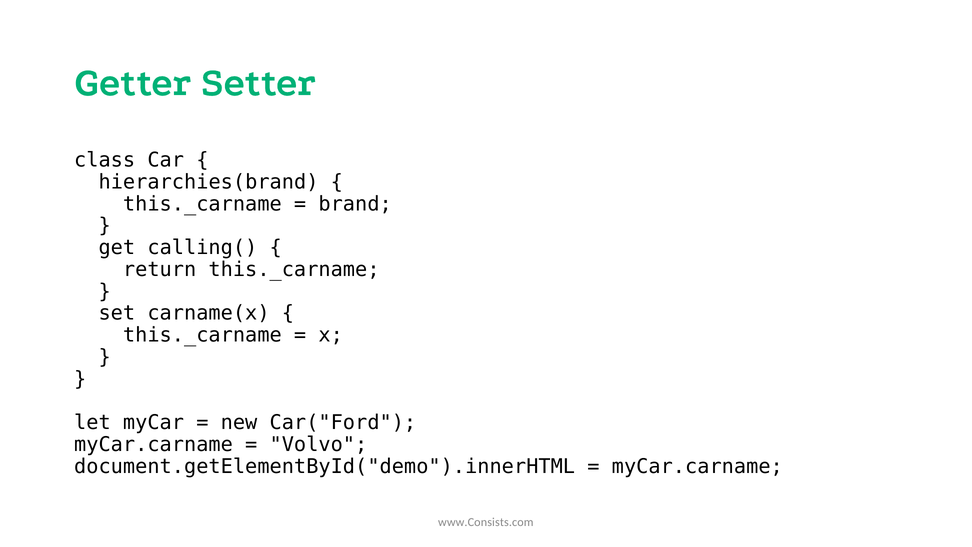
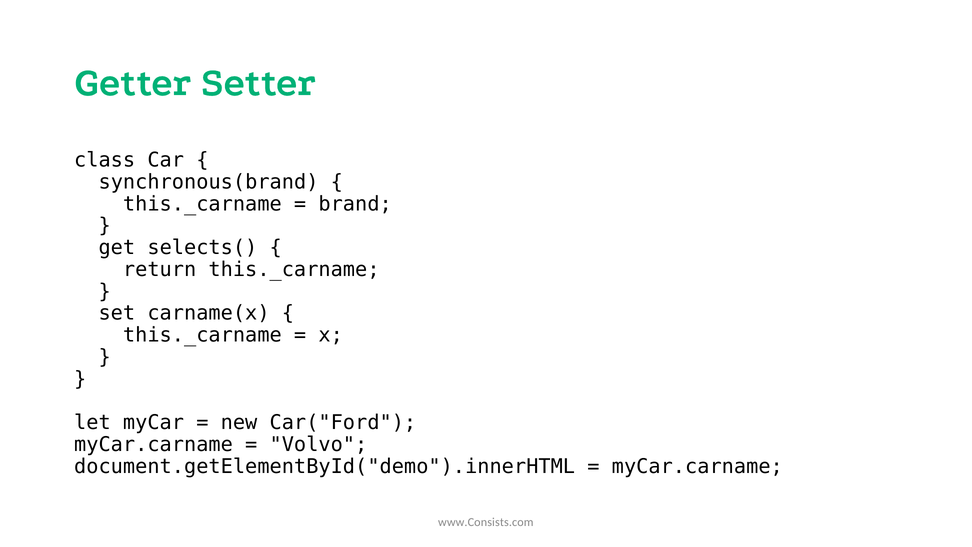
hierarchies(brand: hierarchies(brand -> synchronous(brand
calling(: calling( -> selects(
